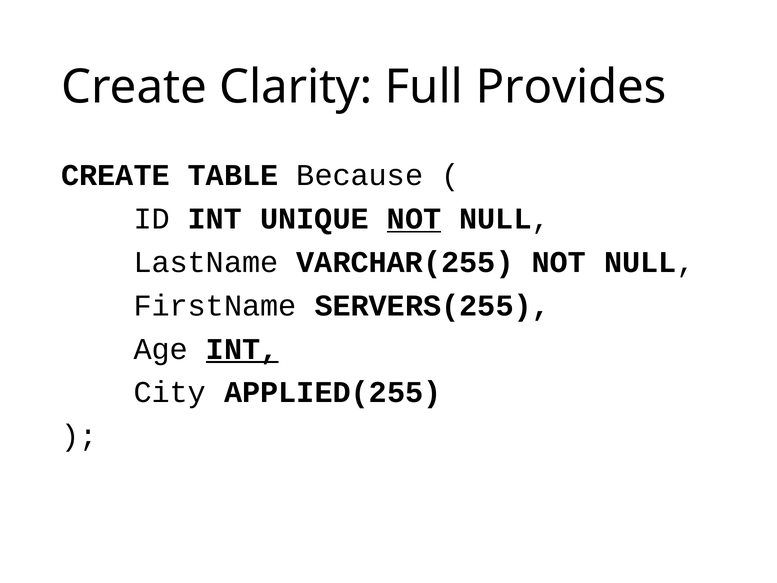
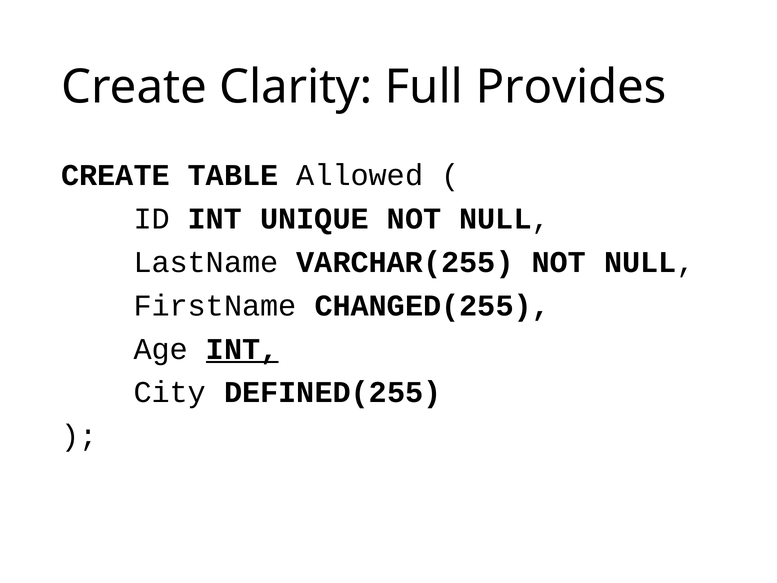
Because: Because -> Allowed
NOT at (414, 219) underline: present -> none
SERVERS(255: SERVERS(255 -> CHANGED(255
APPLIED(255: APPLIED(255 -> DEFINED(255
